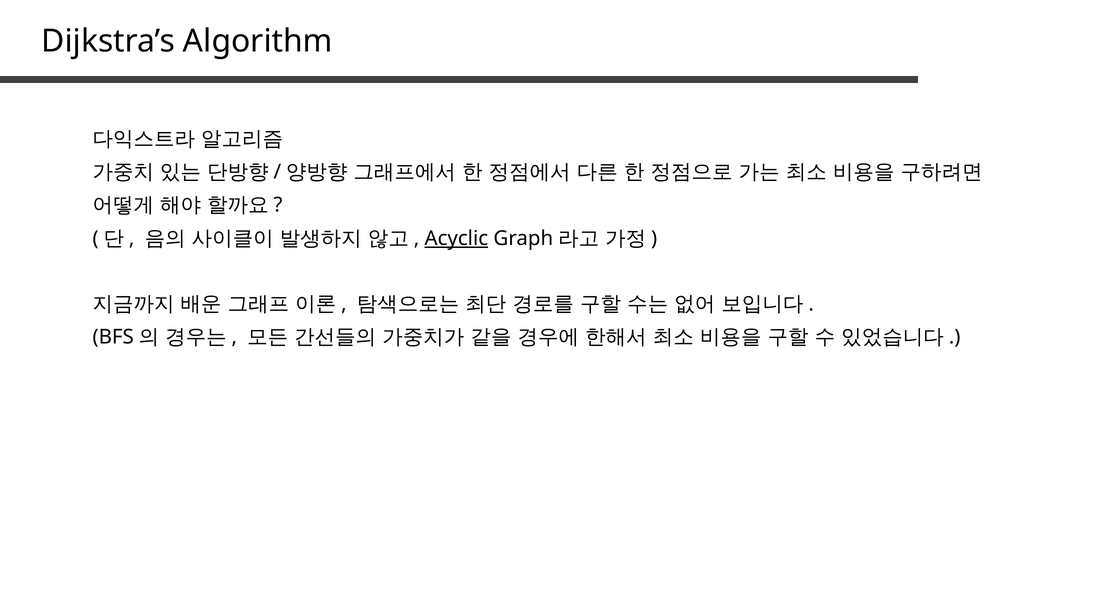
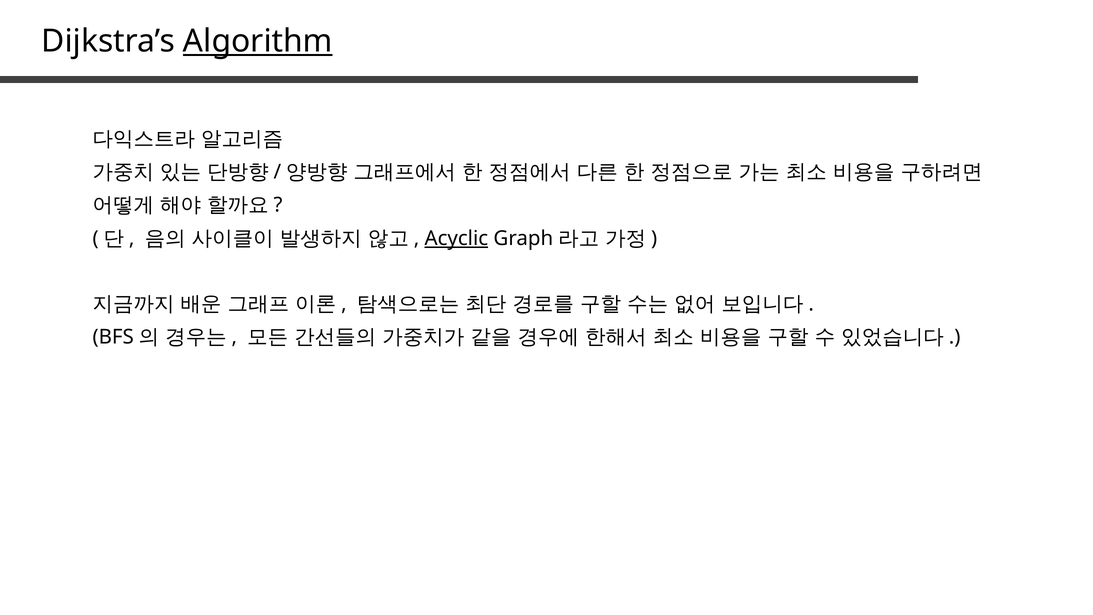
Algorithm underline: none -> present
